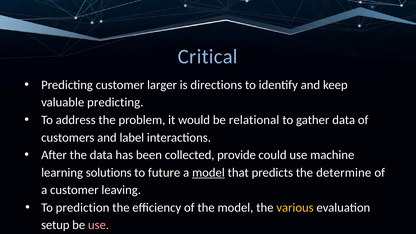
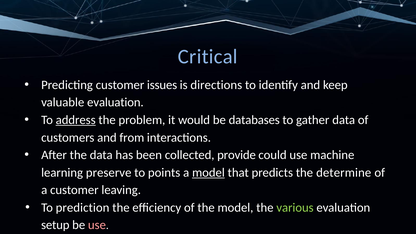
larger: larger -> issues
valuable predicting: predicting -> evaluation
address underline: none -> present
relational: relational -> databases
label: label -> from
solutions: solutions -> preserve
future: future -> points
various colour: yellow -> light green
